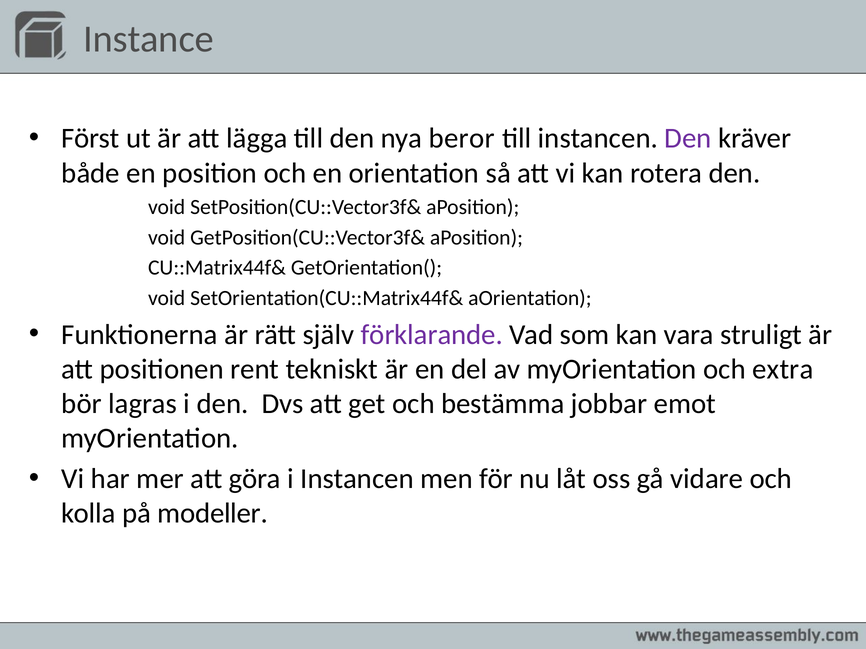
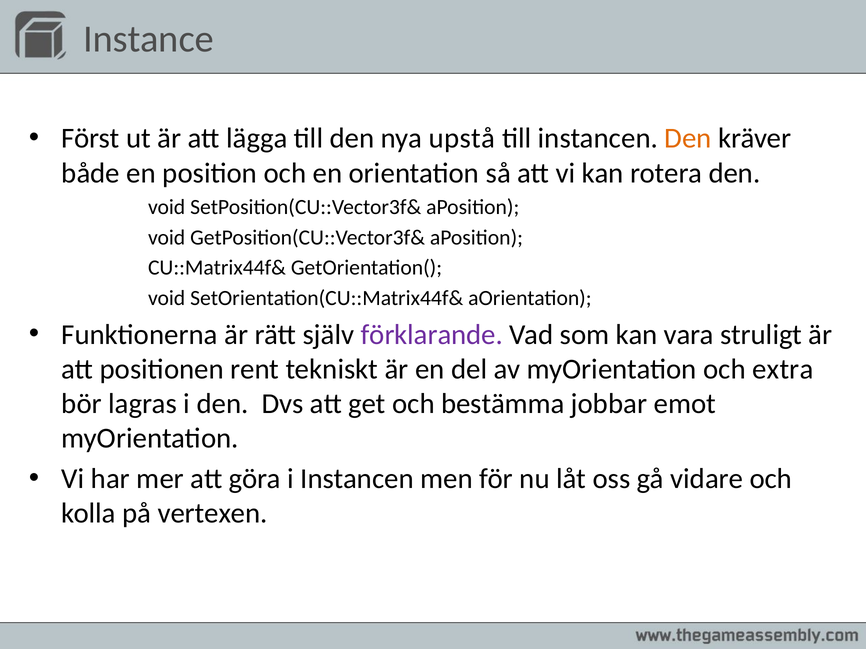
beror: beror -> upstå
Den at (688, 139) colour: purple -> orange
modeller: modeller -> vertexen
